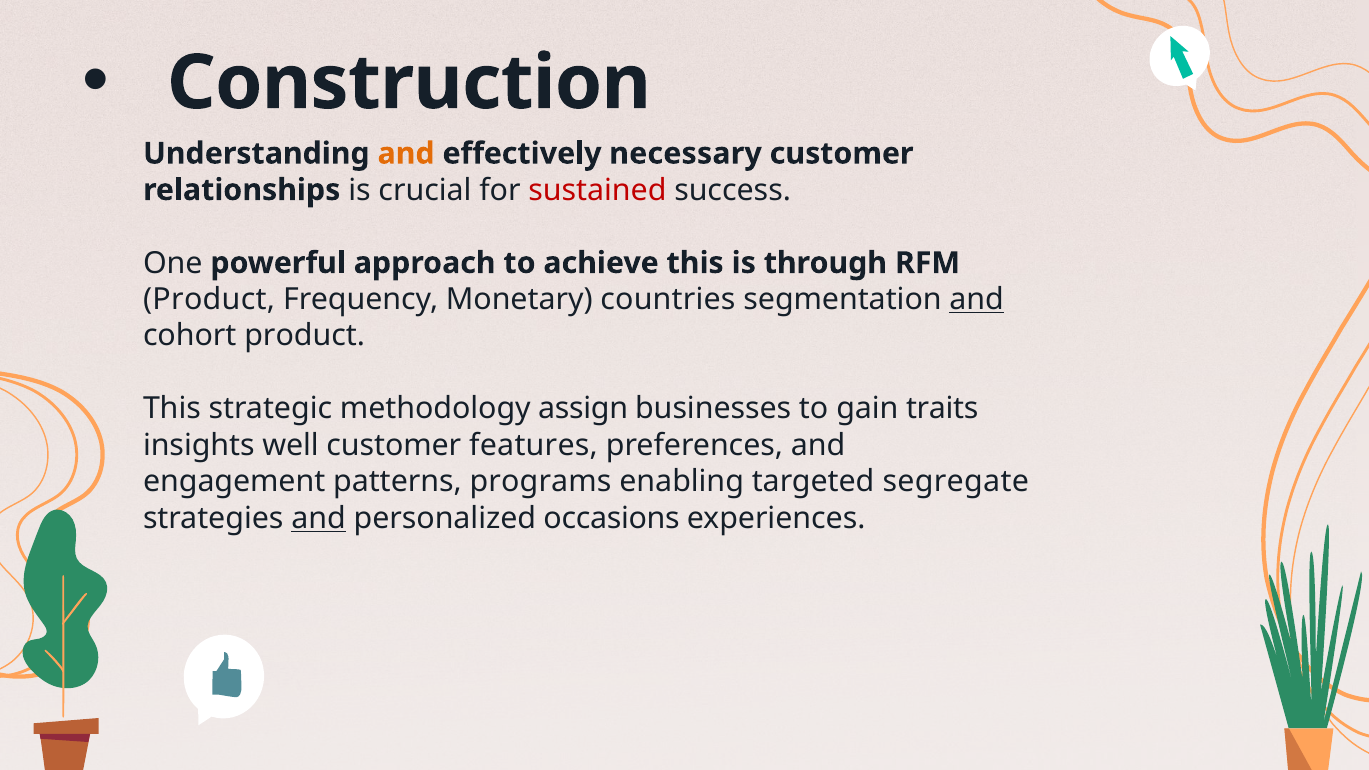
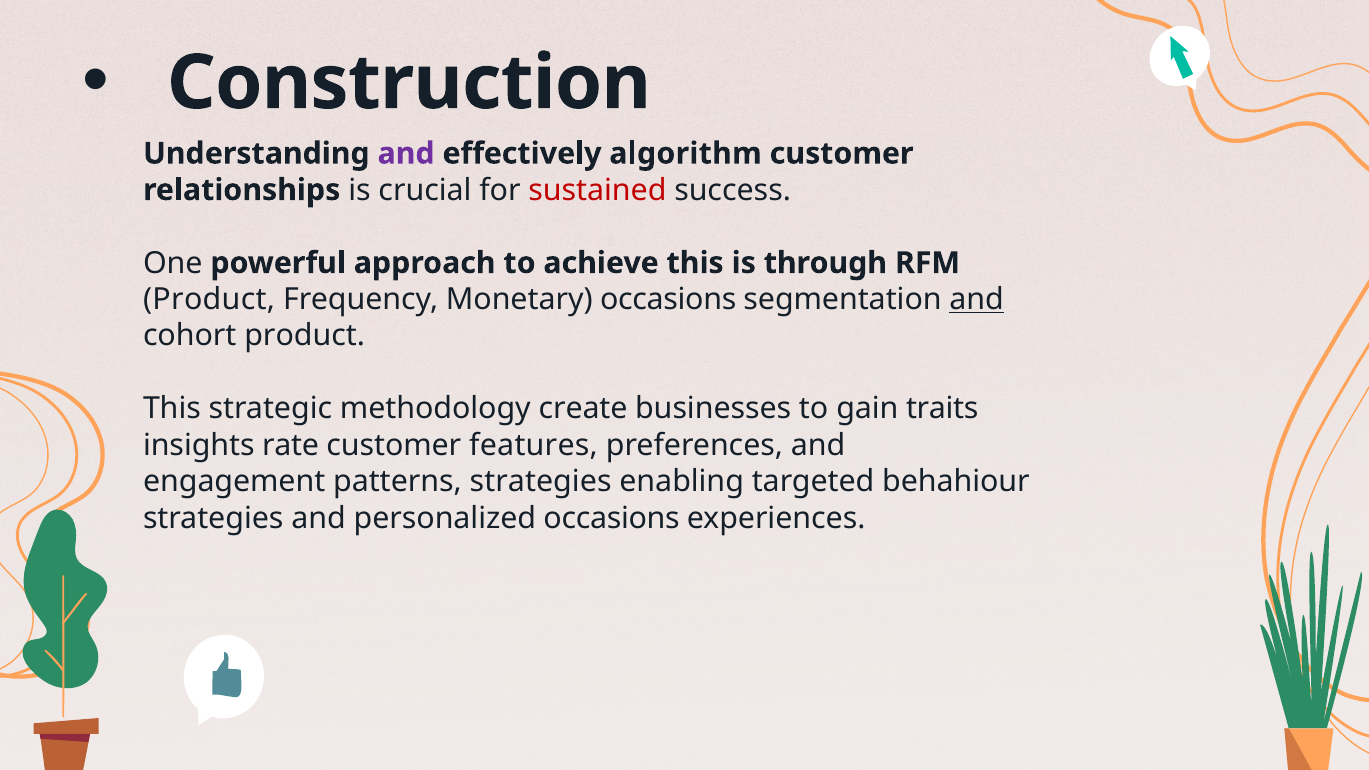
and at (406, 154) colour: orange -> purple
necessary: necessary -> algorithm
Monetary countries: countries -> occasions
assign: assign -> create
well: well -> rate
patterns programs: programs -> strategies
segregate: segregate -> behahiour
and at (319, 518) underline: present -> none
